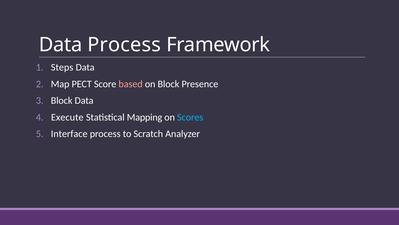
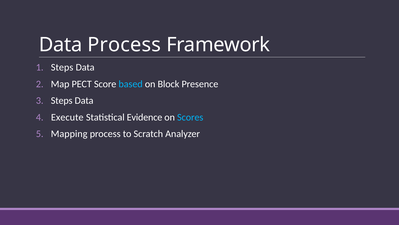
based colour: pink -> light blue
Block at (62, 100): Block -> Steps
Mapping: Mapping -> Evidence
Interface: Interface -> Mapping
